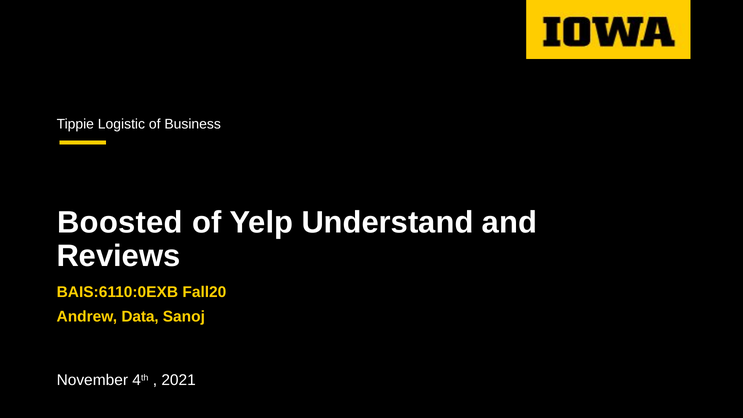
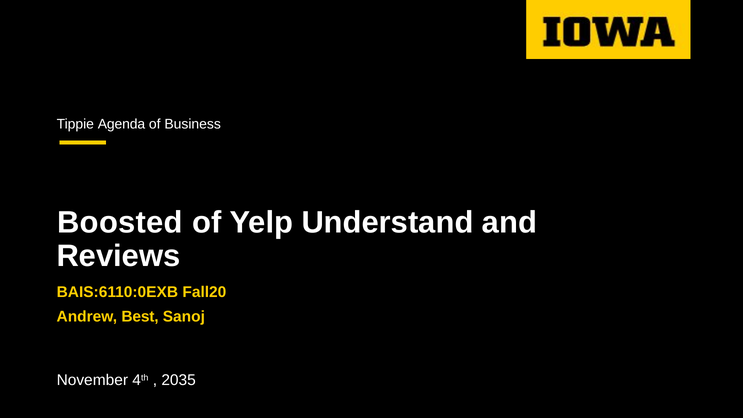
Logistic: Logistic -> Agenda
Data: Data -> Best
2021: 2021 -> 2035
